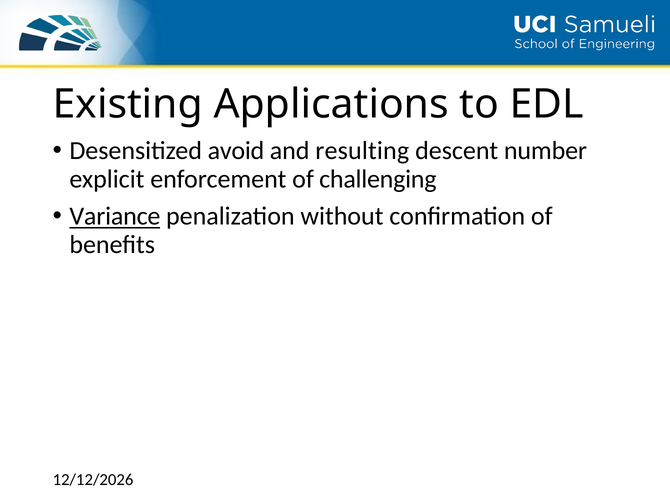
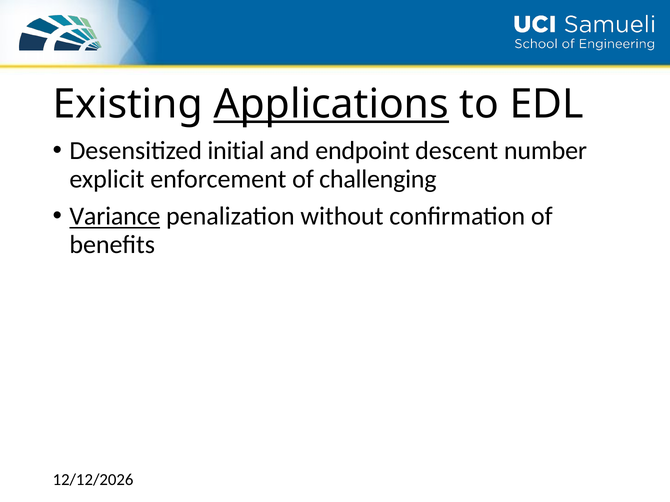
Applications underline: none -> present
avoid: avoid -> initial
resulting: resulting -> endpoint
